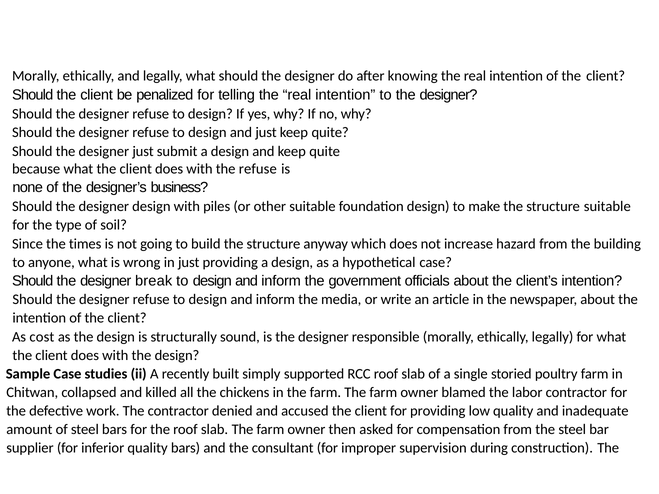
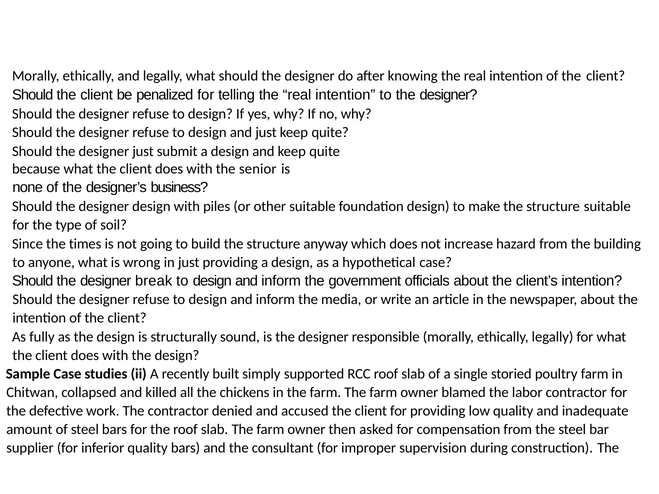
the refuse: refuse -> senior
cost: cost -> fully
